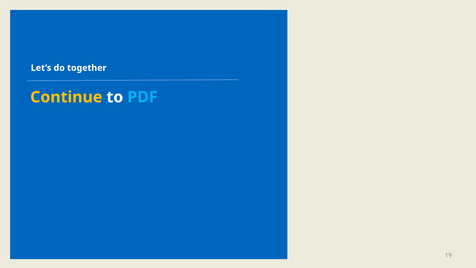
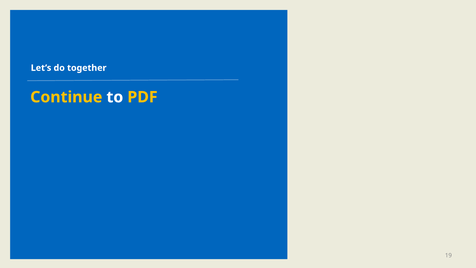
PDF colour: light blue -> yellow
